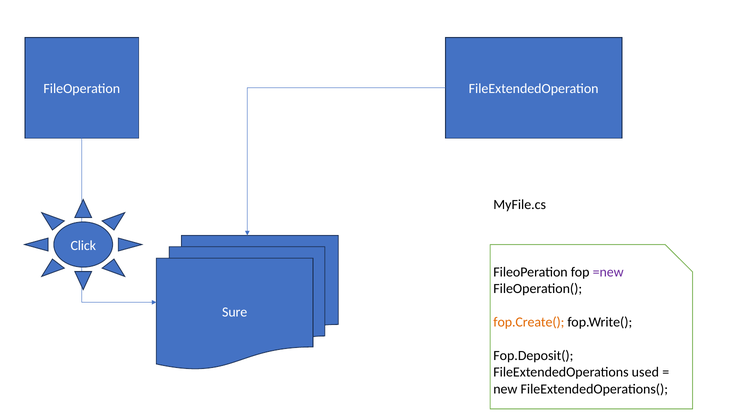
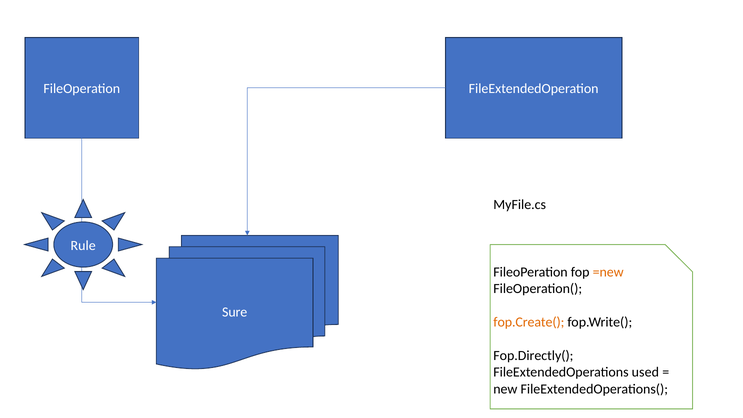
Click: Click -> Rule
=new colour: purple -> orange
Fop.Deposit(: Fop.Deposit( -> Fop.Directly(
